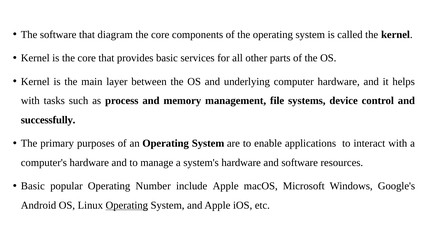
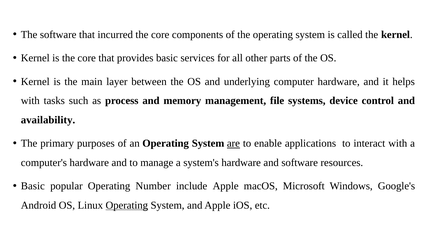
diagram: diagram -> incurred
successfully: successfully -> availability
are underline: none -> present
